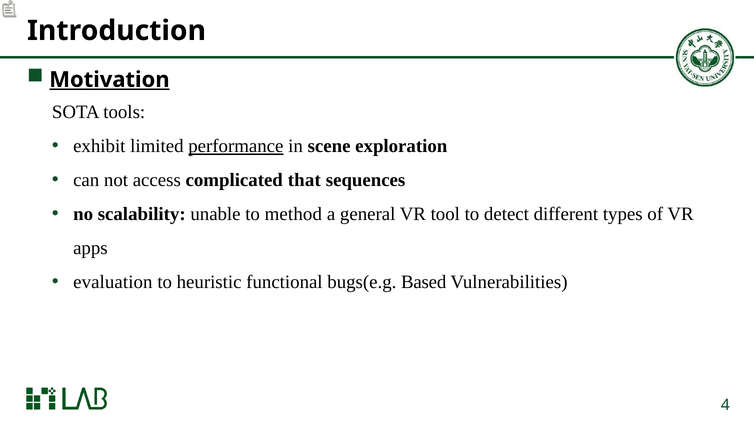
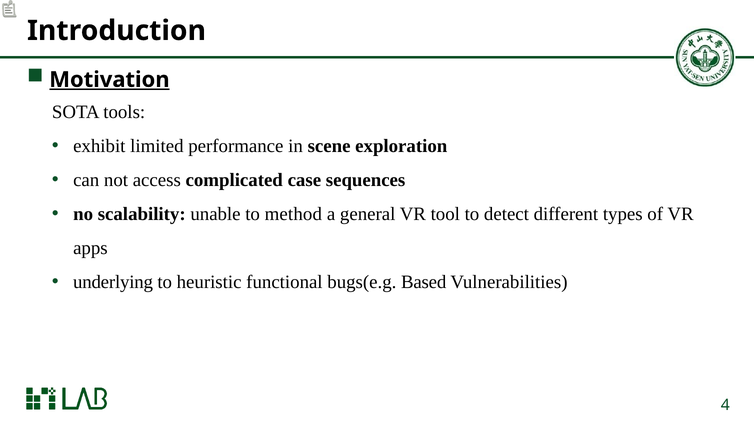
performance underline: present -> none
that: that -> case
evaluation: evaluation -> underlying
